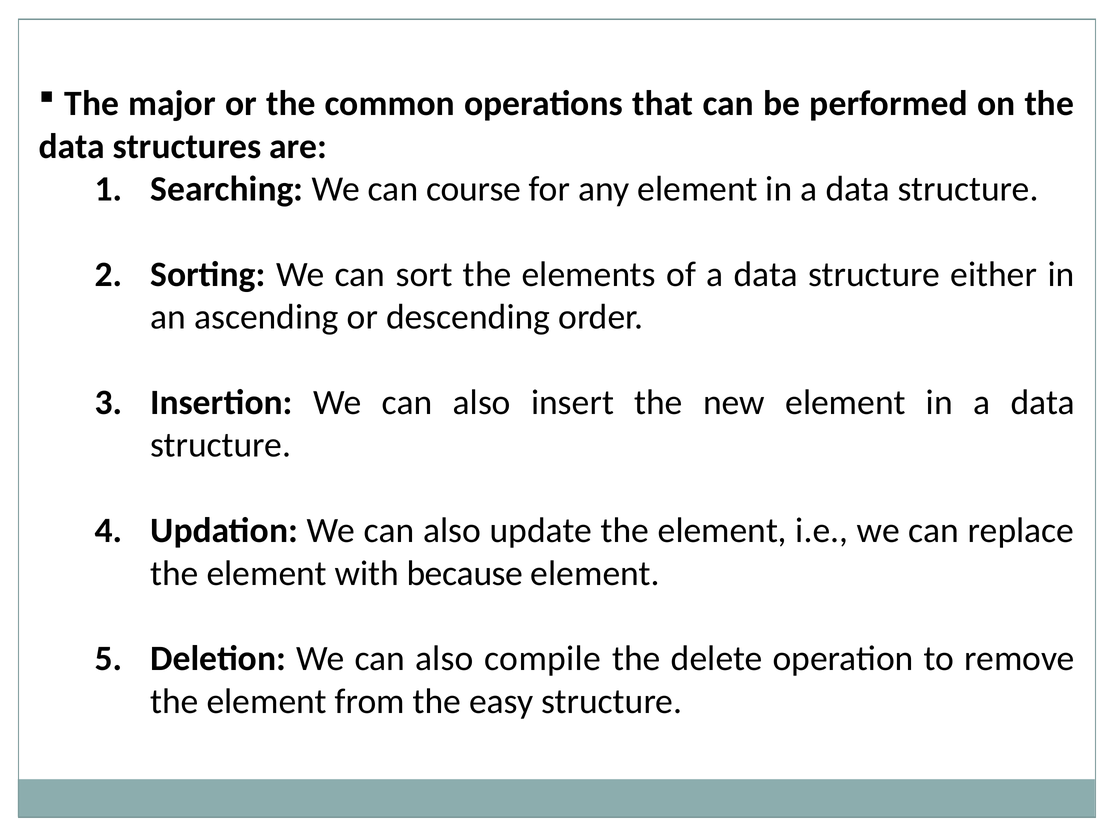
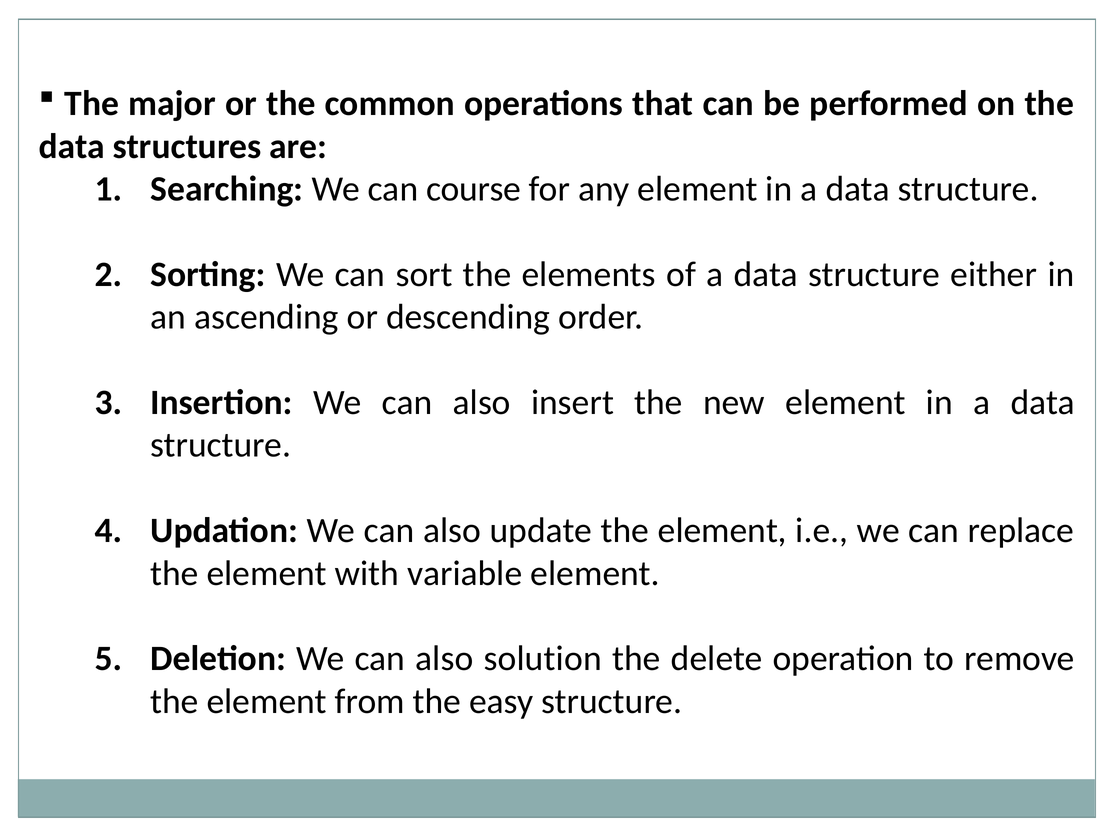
because: because -> variable
compile: compile -> solution
